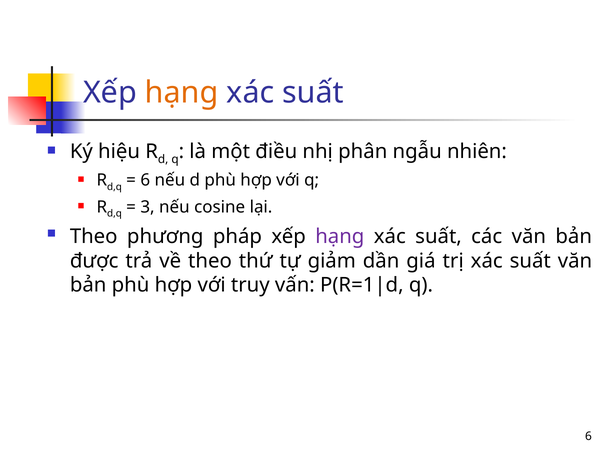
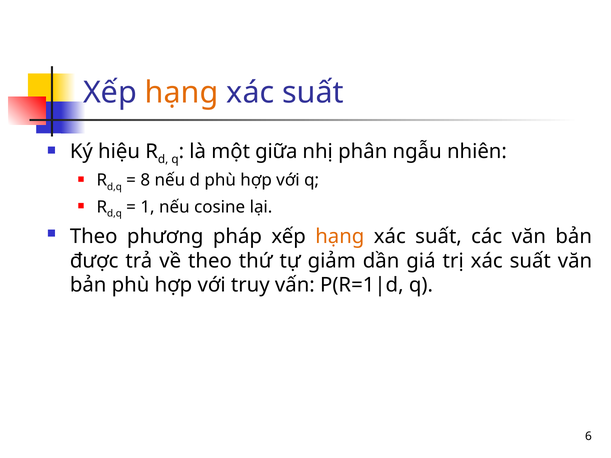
điều: điều -> giữa
6 at (145, 180): 6 -> 8
3: 3 -> 1
hạng at (340, 237) colour: purple -> orange
